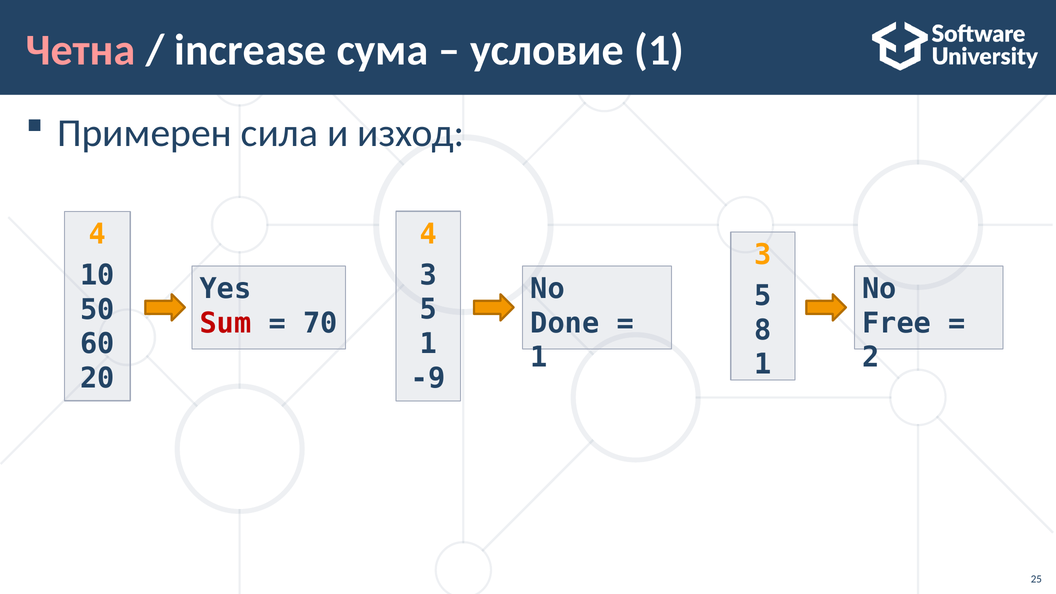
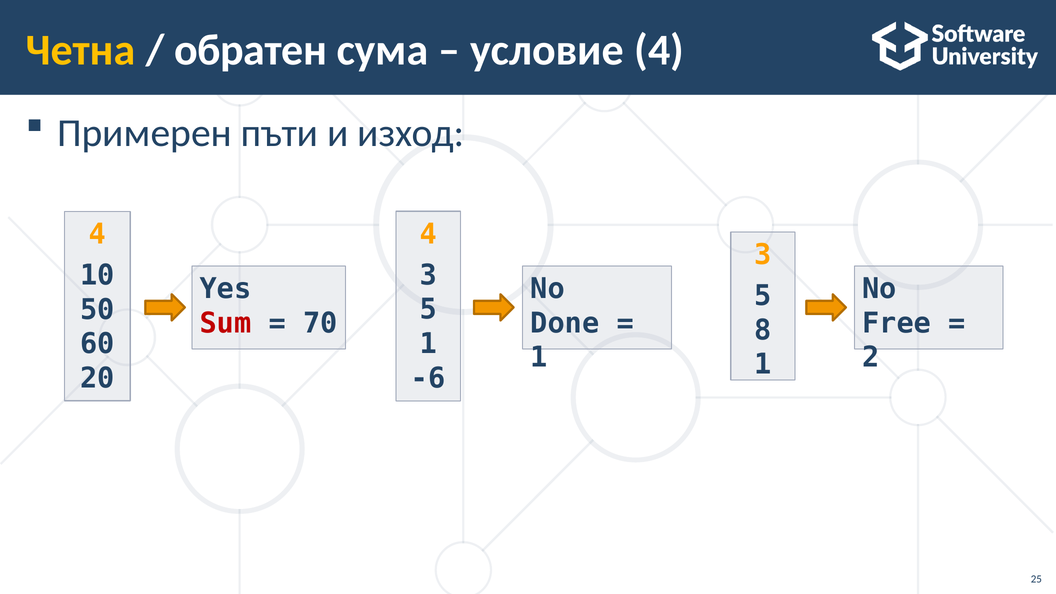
Четна colour: pink -> yellow
increase: increase -> обратен
условие 1: 1 -> 4
сила: сила -> пъти
-9: -9 -> -6
